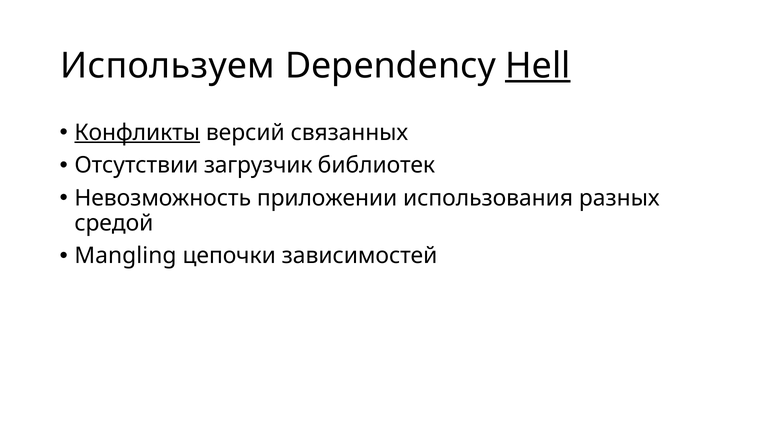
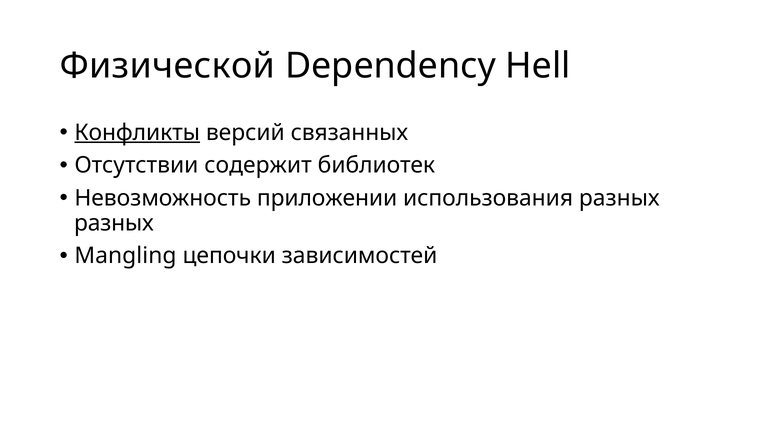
Используем: Используем -> Физической
Hell underline: present -> none
загрузчик: загрузчик -> содержит
средой at (114, 223): средой -> разных
